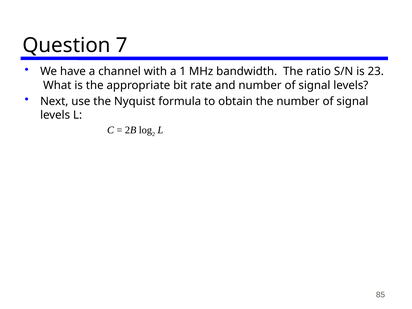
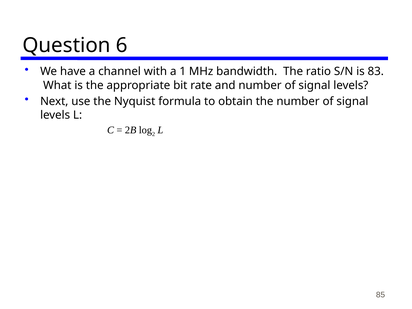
7: 7 -> 6
23: 23 -> 83
